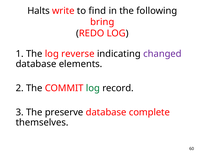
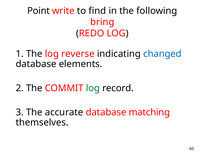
Halts: Halts -> Point
changed colour: purple -> blue
preserve: preserve -> accurate
complete: complete -> matching
